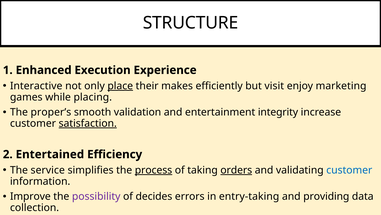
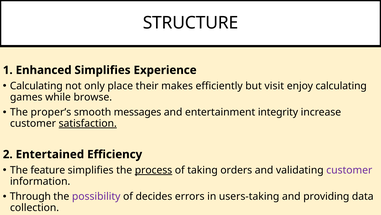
Enhanced Execution: Execution -> Simplifies
Interactive at (36, 86): Interactive -> Calculating
place underline: present -> none
enjoy marketing: marketing -> calculating
placing: placing -> browse
validation: validation -> messages
service: service -> feature
orders underline: present -> none
customer at (349, 170) colour: blue -> purple
Improve: Improve -> Through
entry-taking: entry-taking -> users-taking
